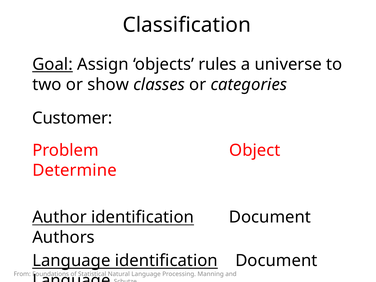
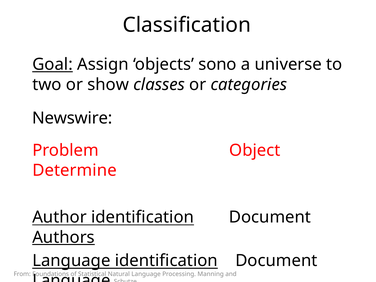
rules: rules -> sono
Customer: Customer -> Newswire
Authors underline: none -> present
